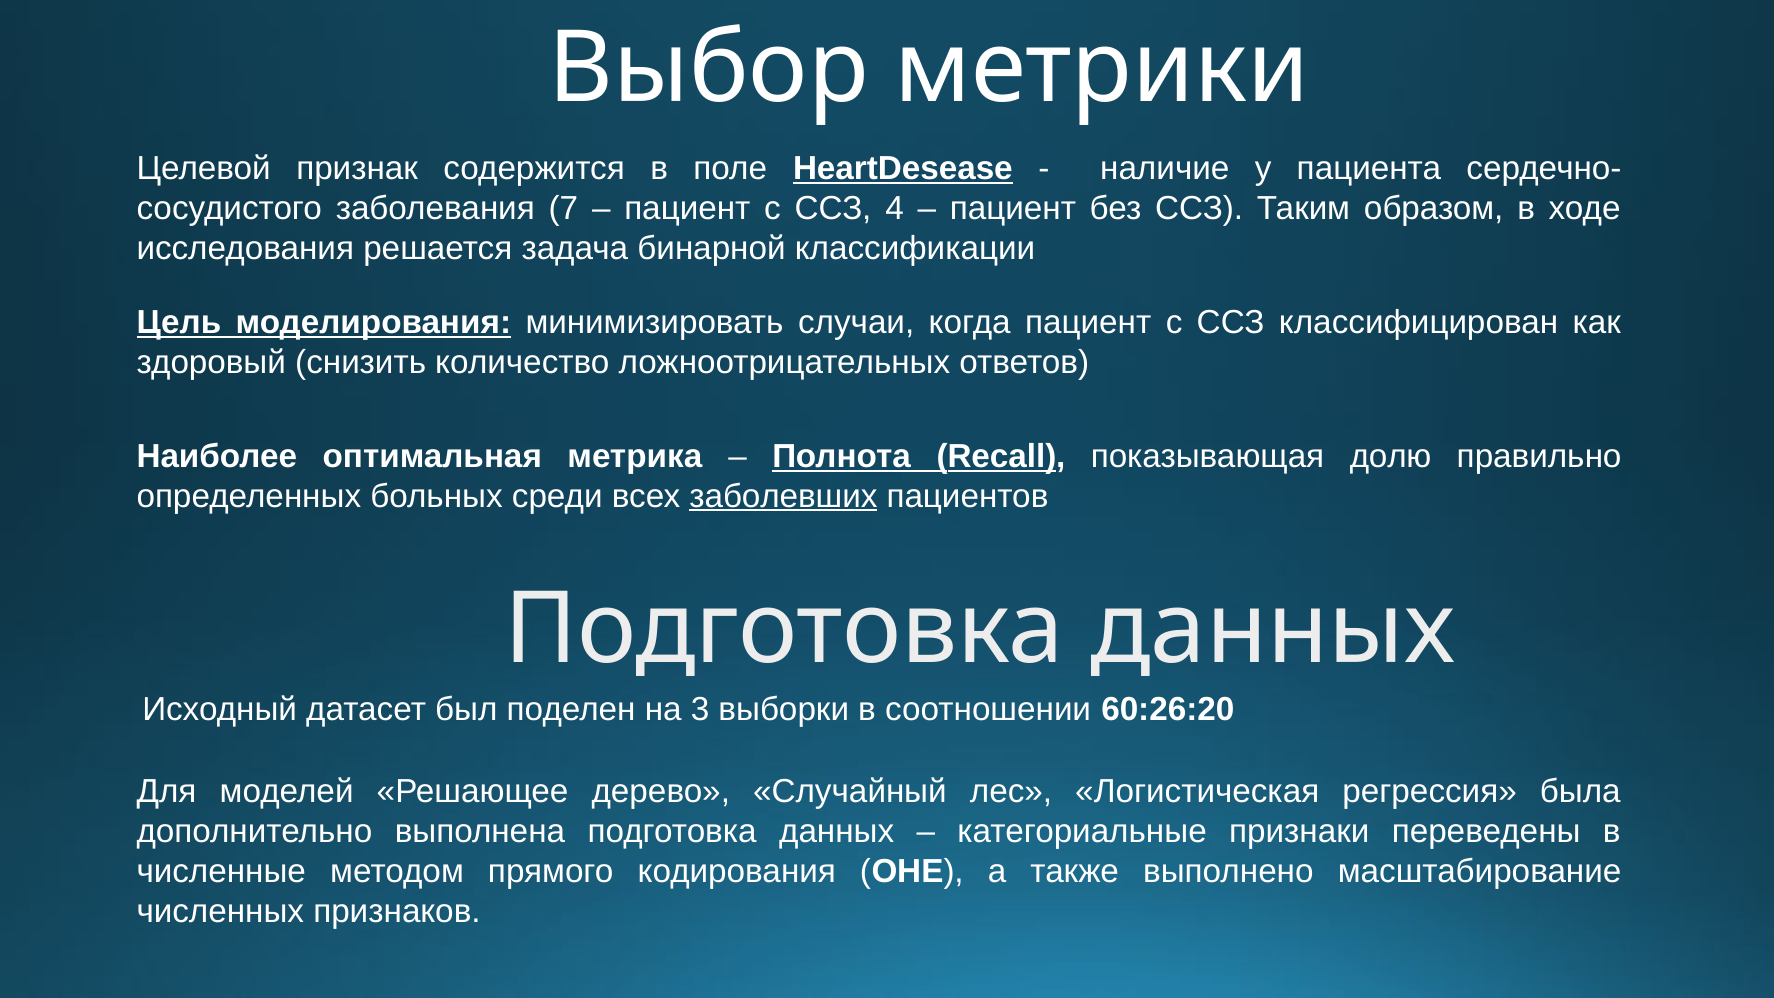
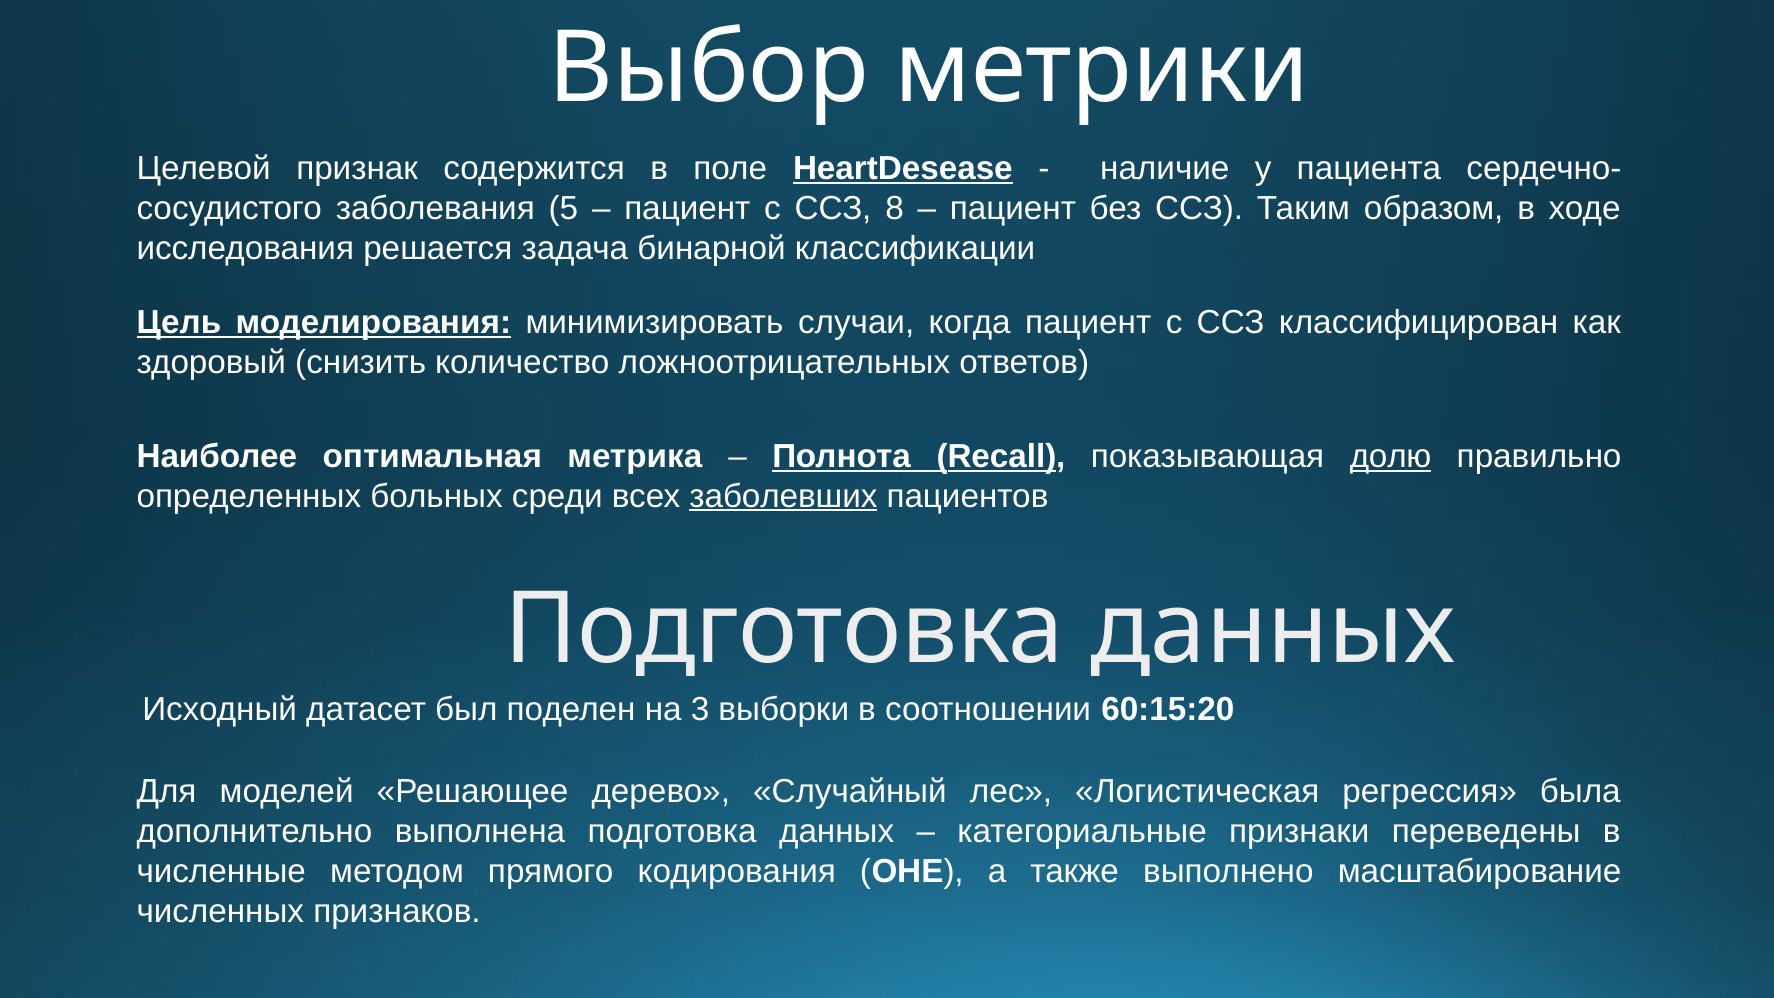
7: 7 -> 5
4: 4 -> 8
долю underline: none -> present
60:26:20: 60:26:20 -> 60:15:20
